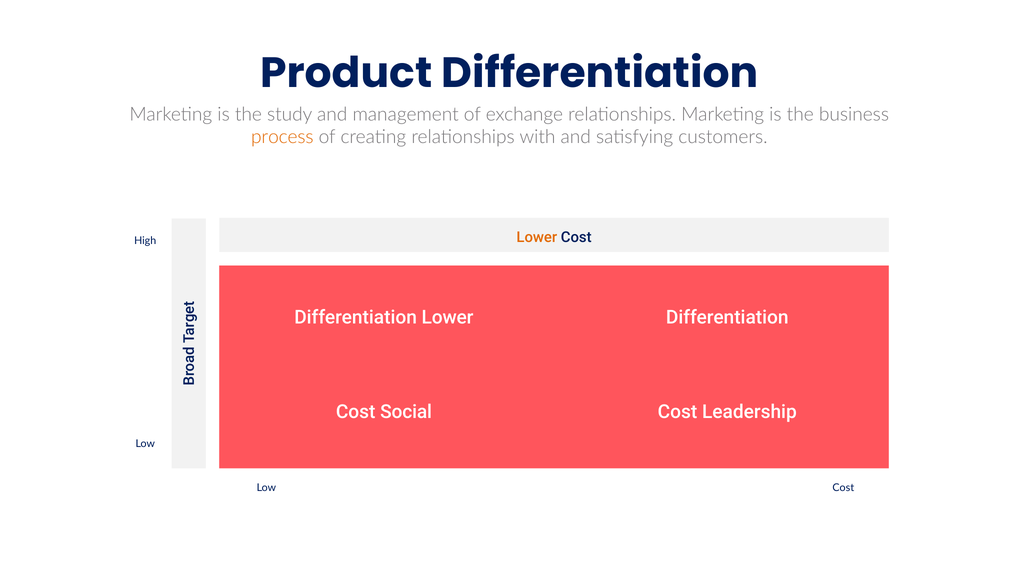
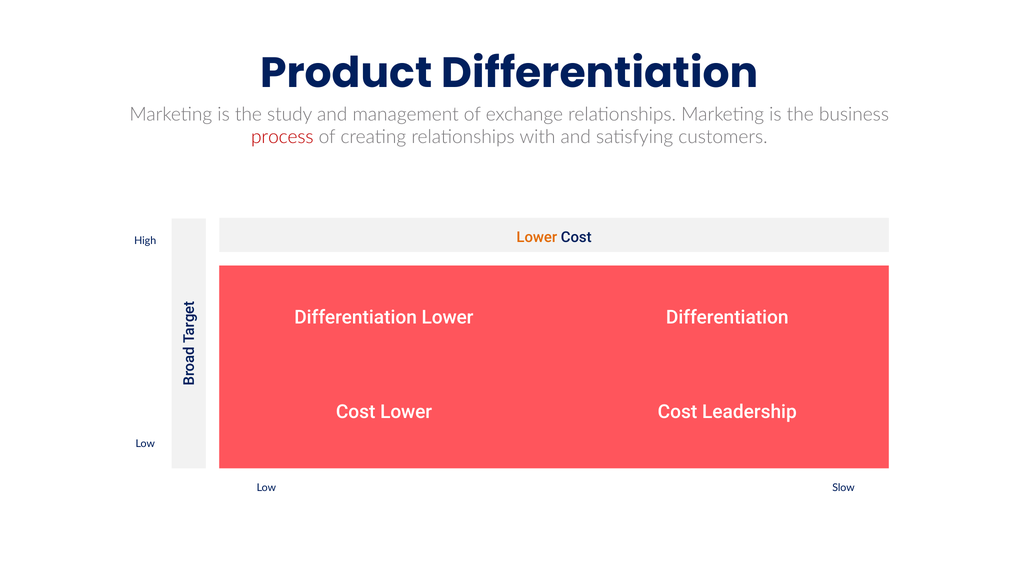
process colour: orange -> red
Cost Social: Social -> Lower
Low Cost: Cost -> Slow
